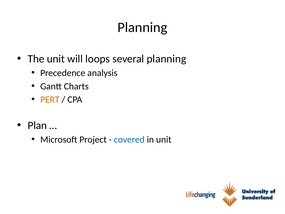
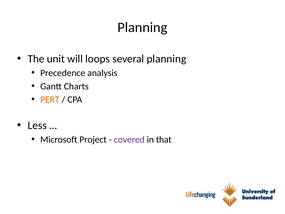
Plan: Plan -> Less
covered colour: blue -> purple
in unit: unit -> that
